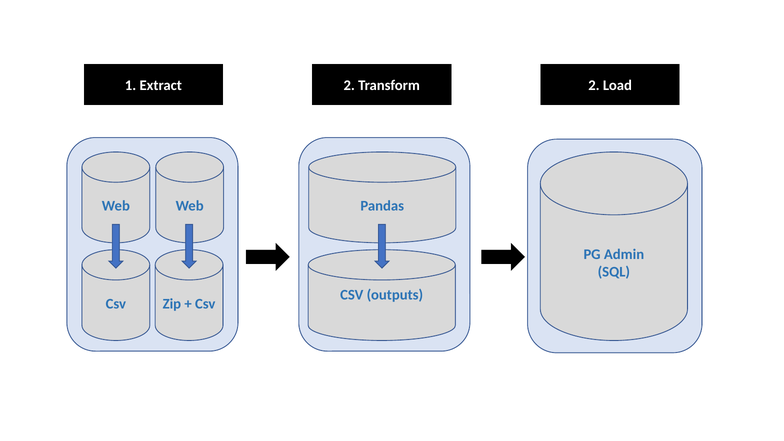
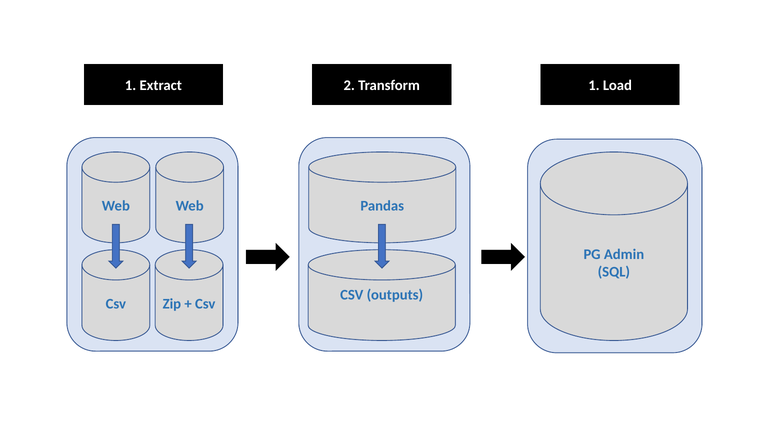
Extract 2: 2 -> 1
